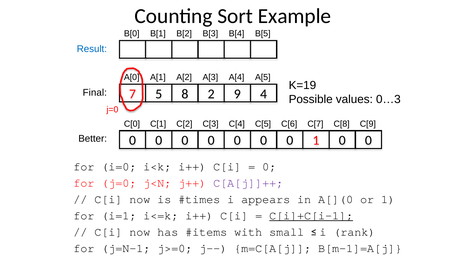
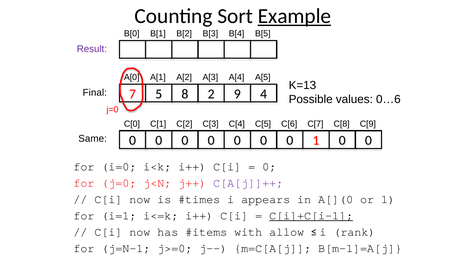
Example underline: none -> present
Result colour: blue -> purple
K=19: K=19 -> K=13
0…3: 0…3 -> 0…6
Better: Better -> Same
small: small -> allow
